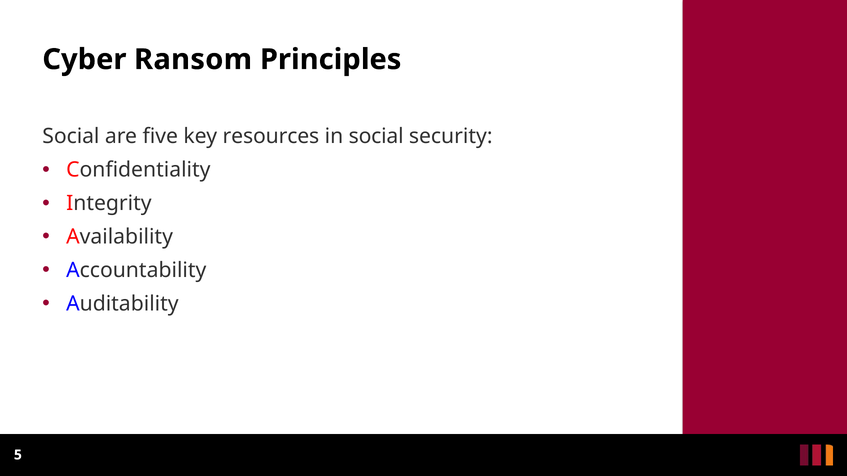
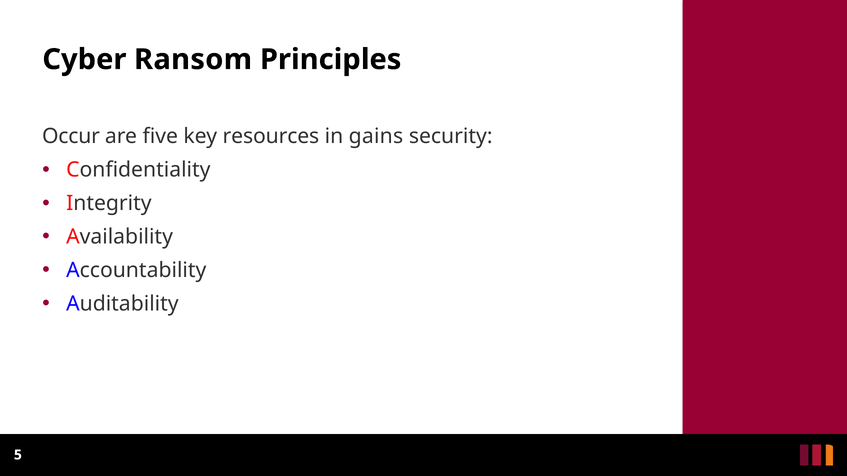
Social at (71, 137): Social -> Occur
in social: social -> gains
